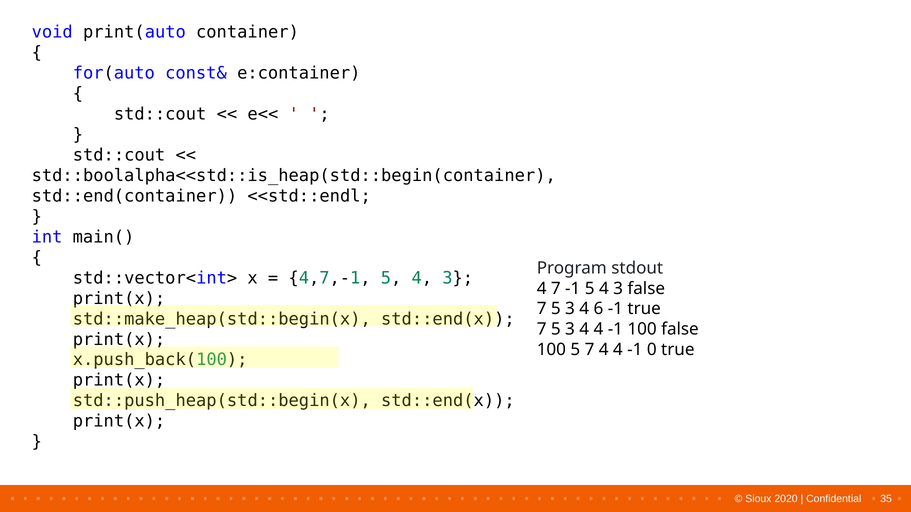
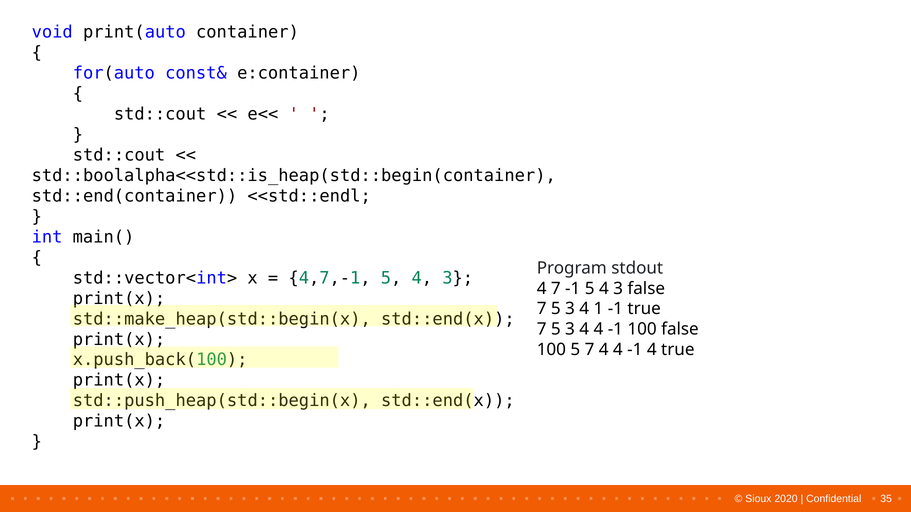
6: 6 -> 1
-1 0: 0 -> 4
